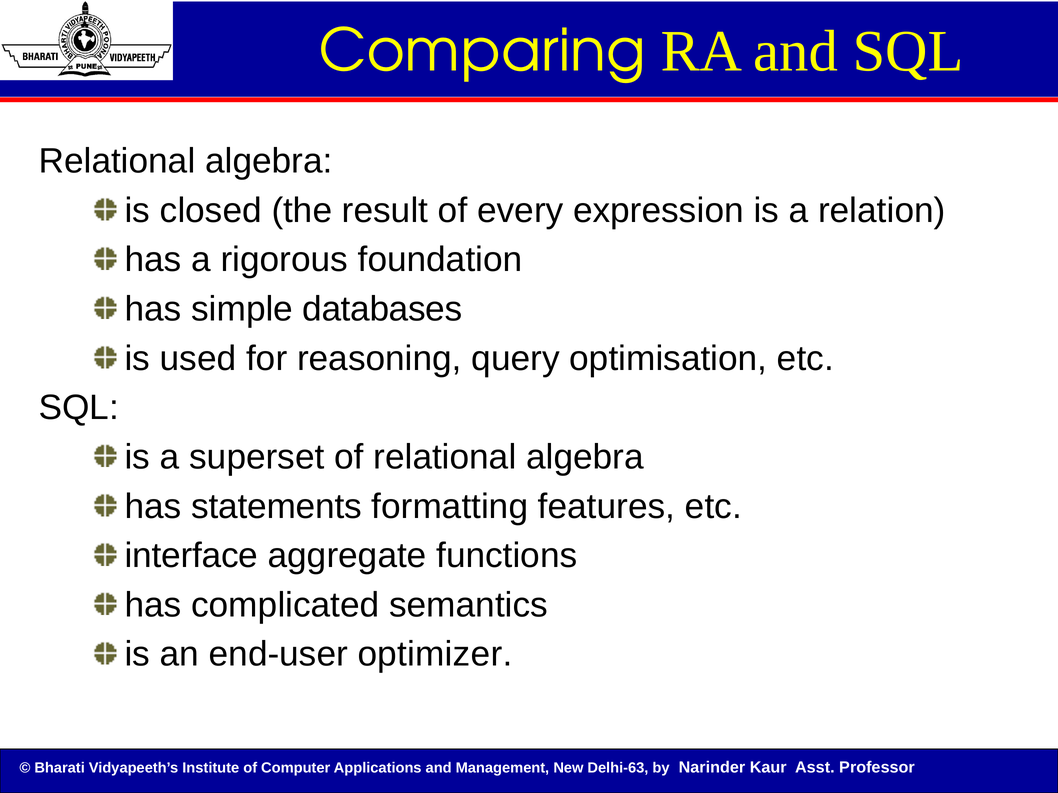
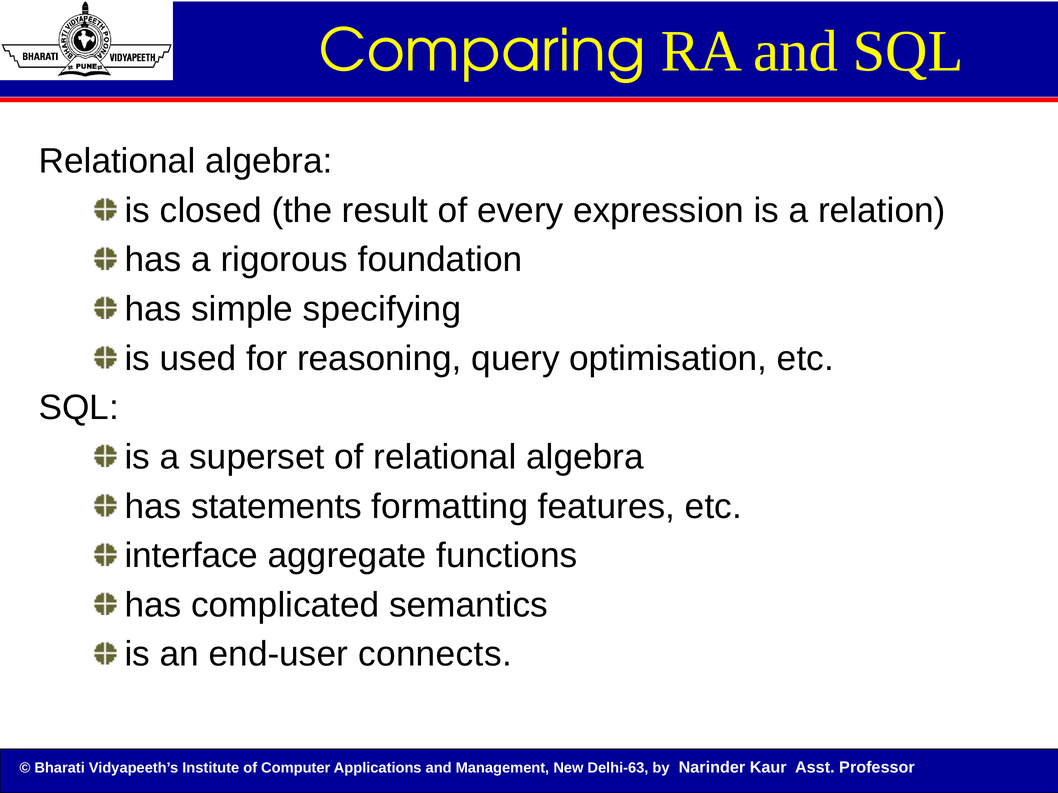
databases: databases -> specifying
optimizer: optimizer -> connects
